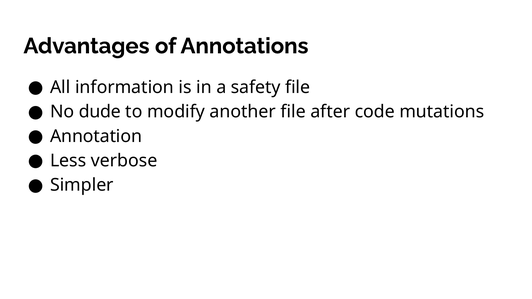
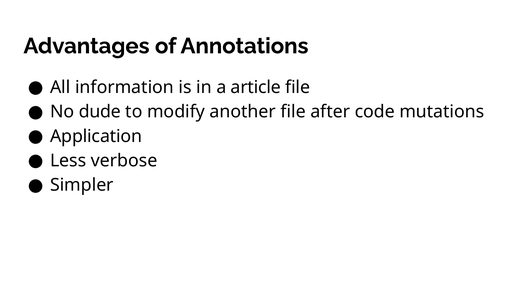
safety: safety -> article
Annotation: Annotation -> Application
